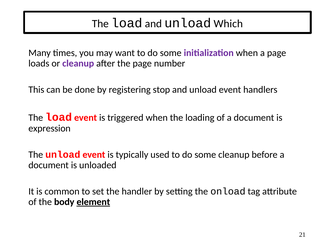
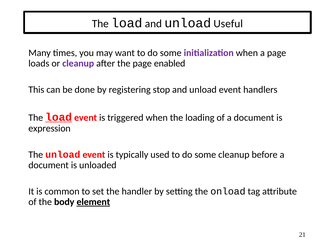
Which: Which -> Useful
number: number -> enabled
load at (59, 117) underline: none -> present
